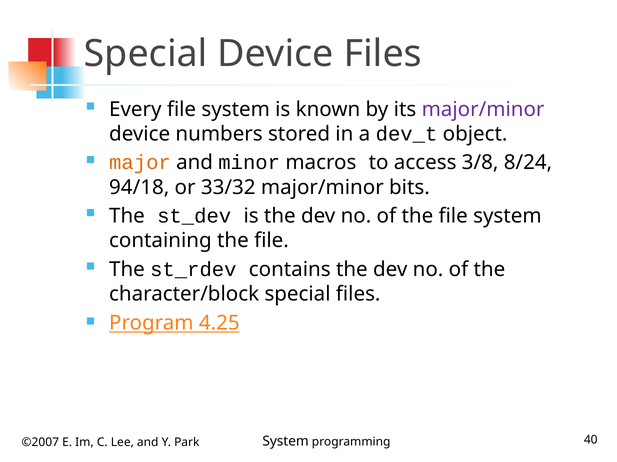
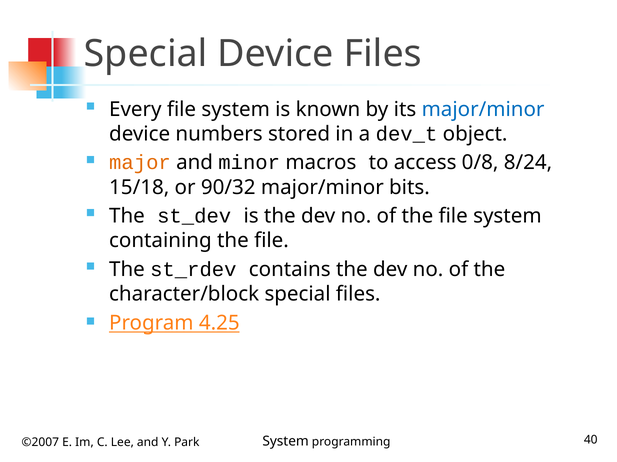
major/minor at (483, 109) colour: purple -> blue
3/8: 3/8 -> 0/8
94/18: 94/18 -> 15/18
33/32: 33/32 -> 90/32
